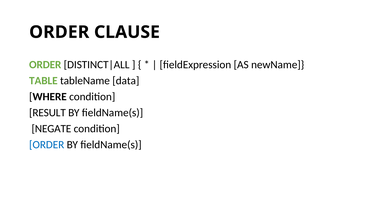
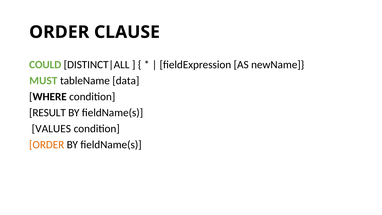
ORDER at (45, 65): ORDER -> COULD
TABLE: TABLE -> MUST
NEGATE: NEGATE -> VALUES
ORDER at (47, 145) colour: blue -> orange
